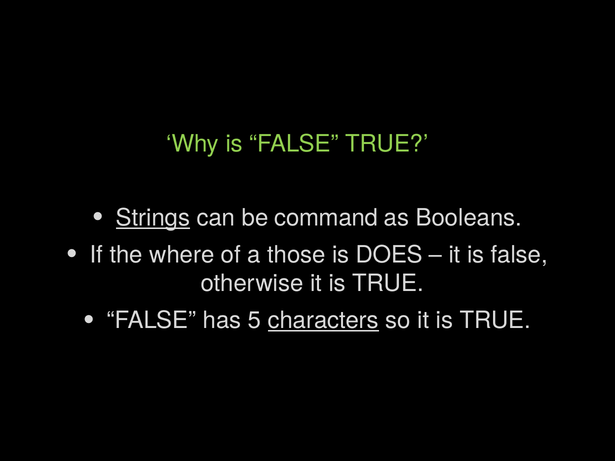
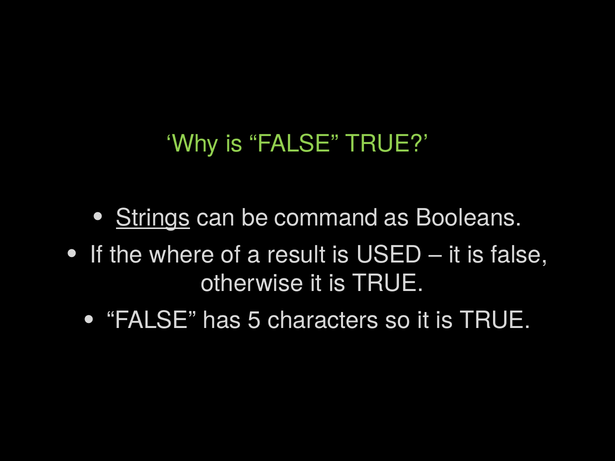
those: those -> result
DOES: DOES -> USED
characters underline: present -> none
